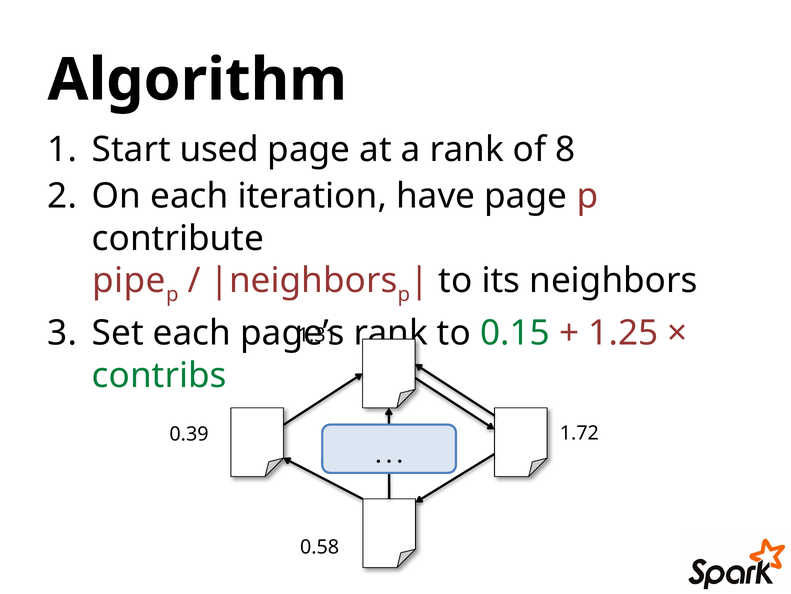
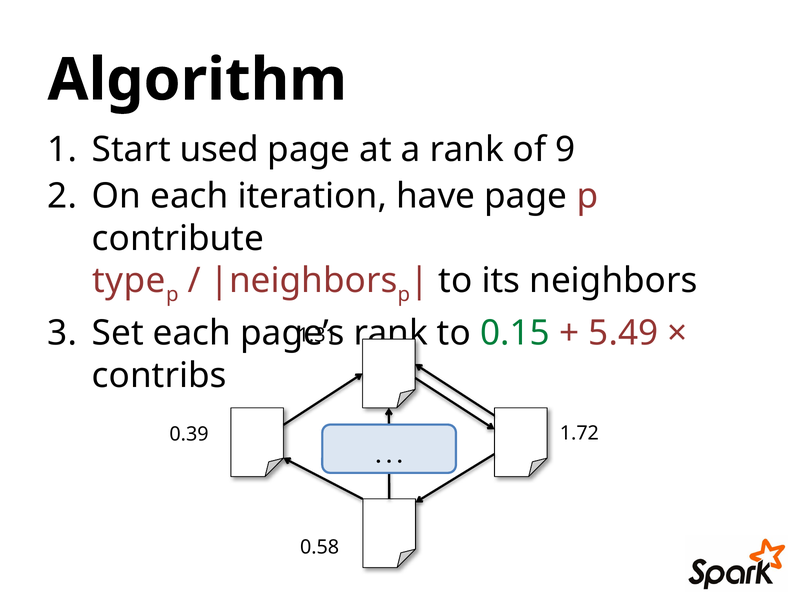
8: 8 -> 9
pipe: pipe -> type
1.25: 1.25 -> 5.49
contribs colour: green -> black
